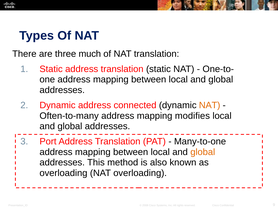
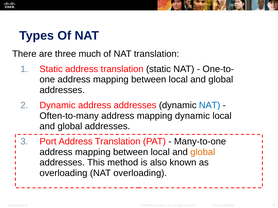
address connected: connected -> addresses
NAT at (210, 105) colour: orange -> blue
mapping modifies: modifies -> dynamic
